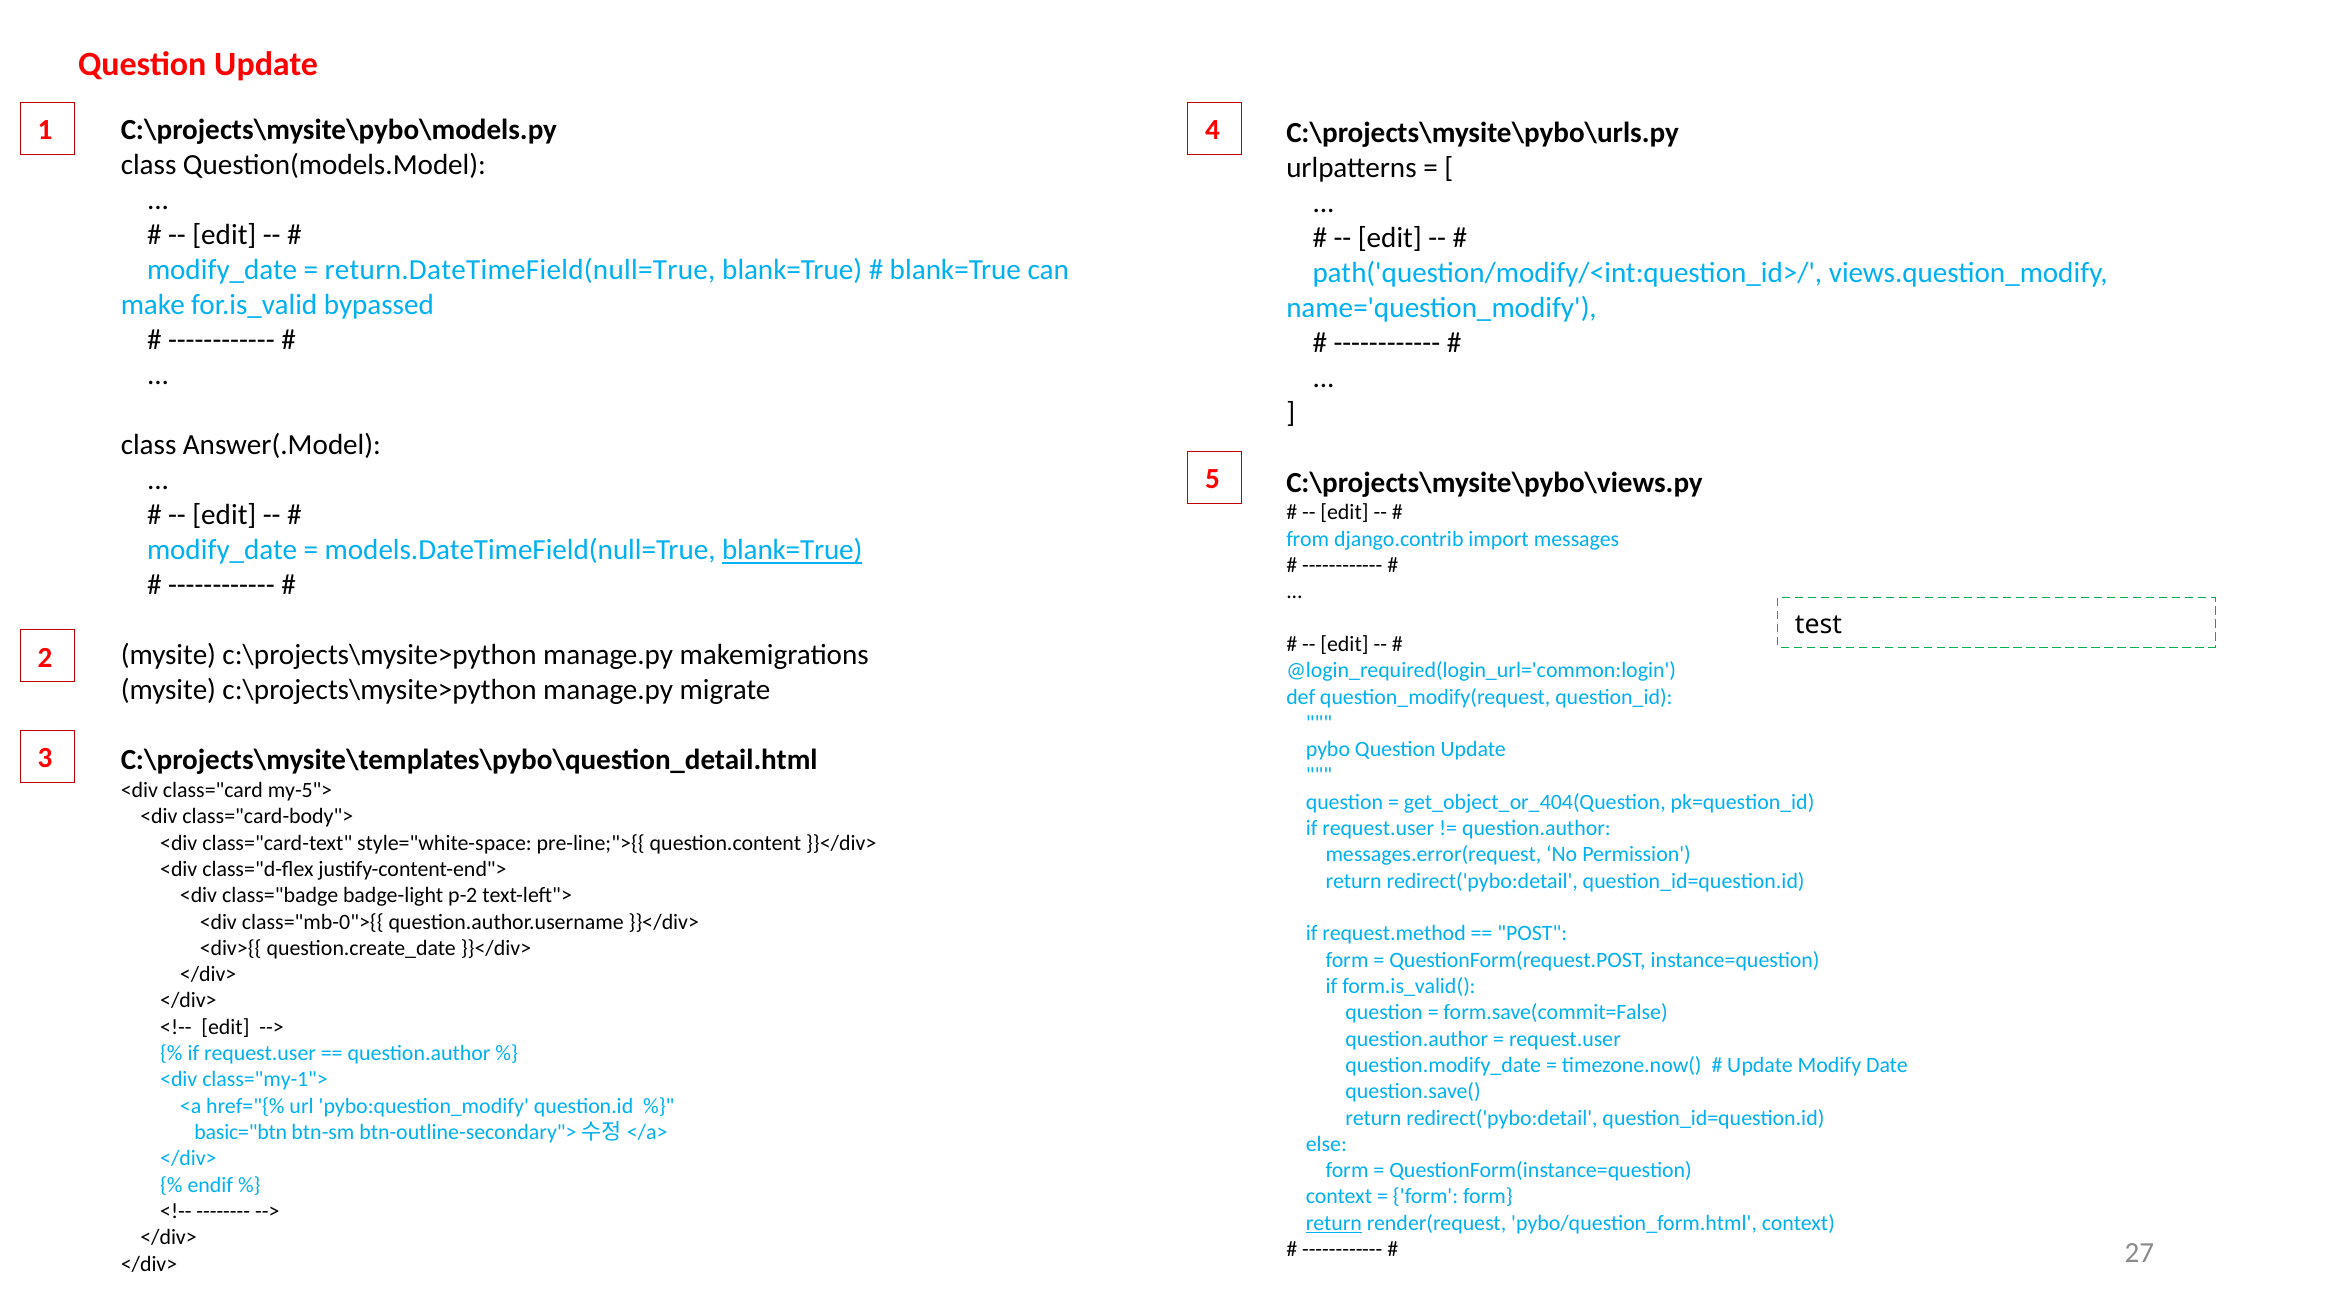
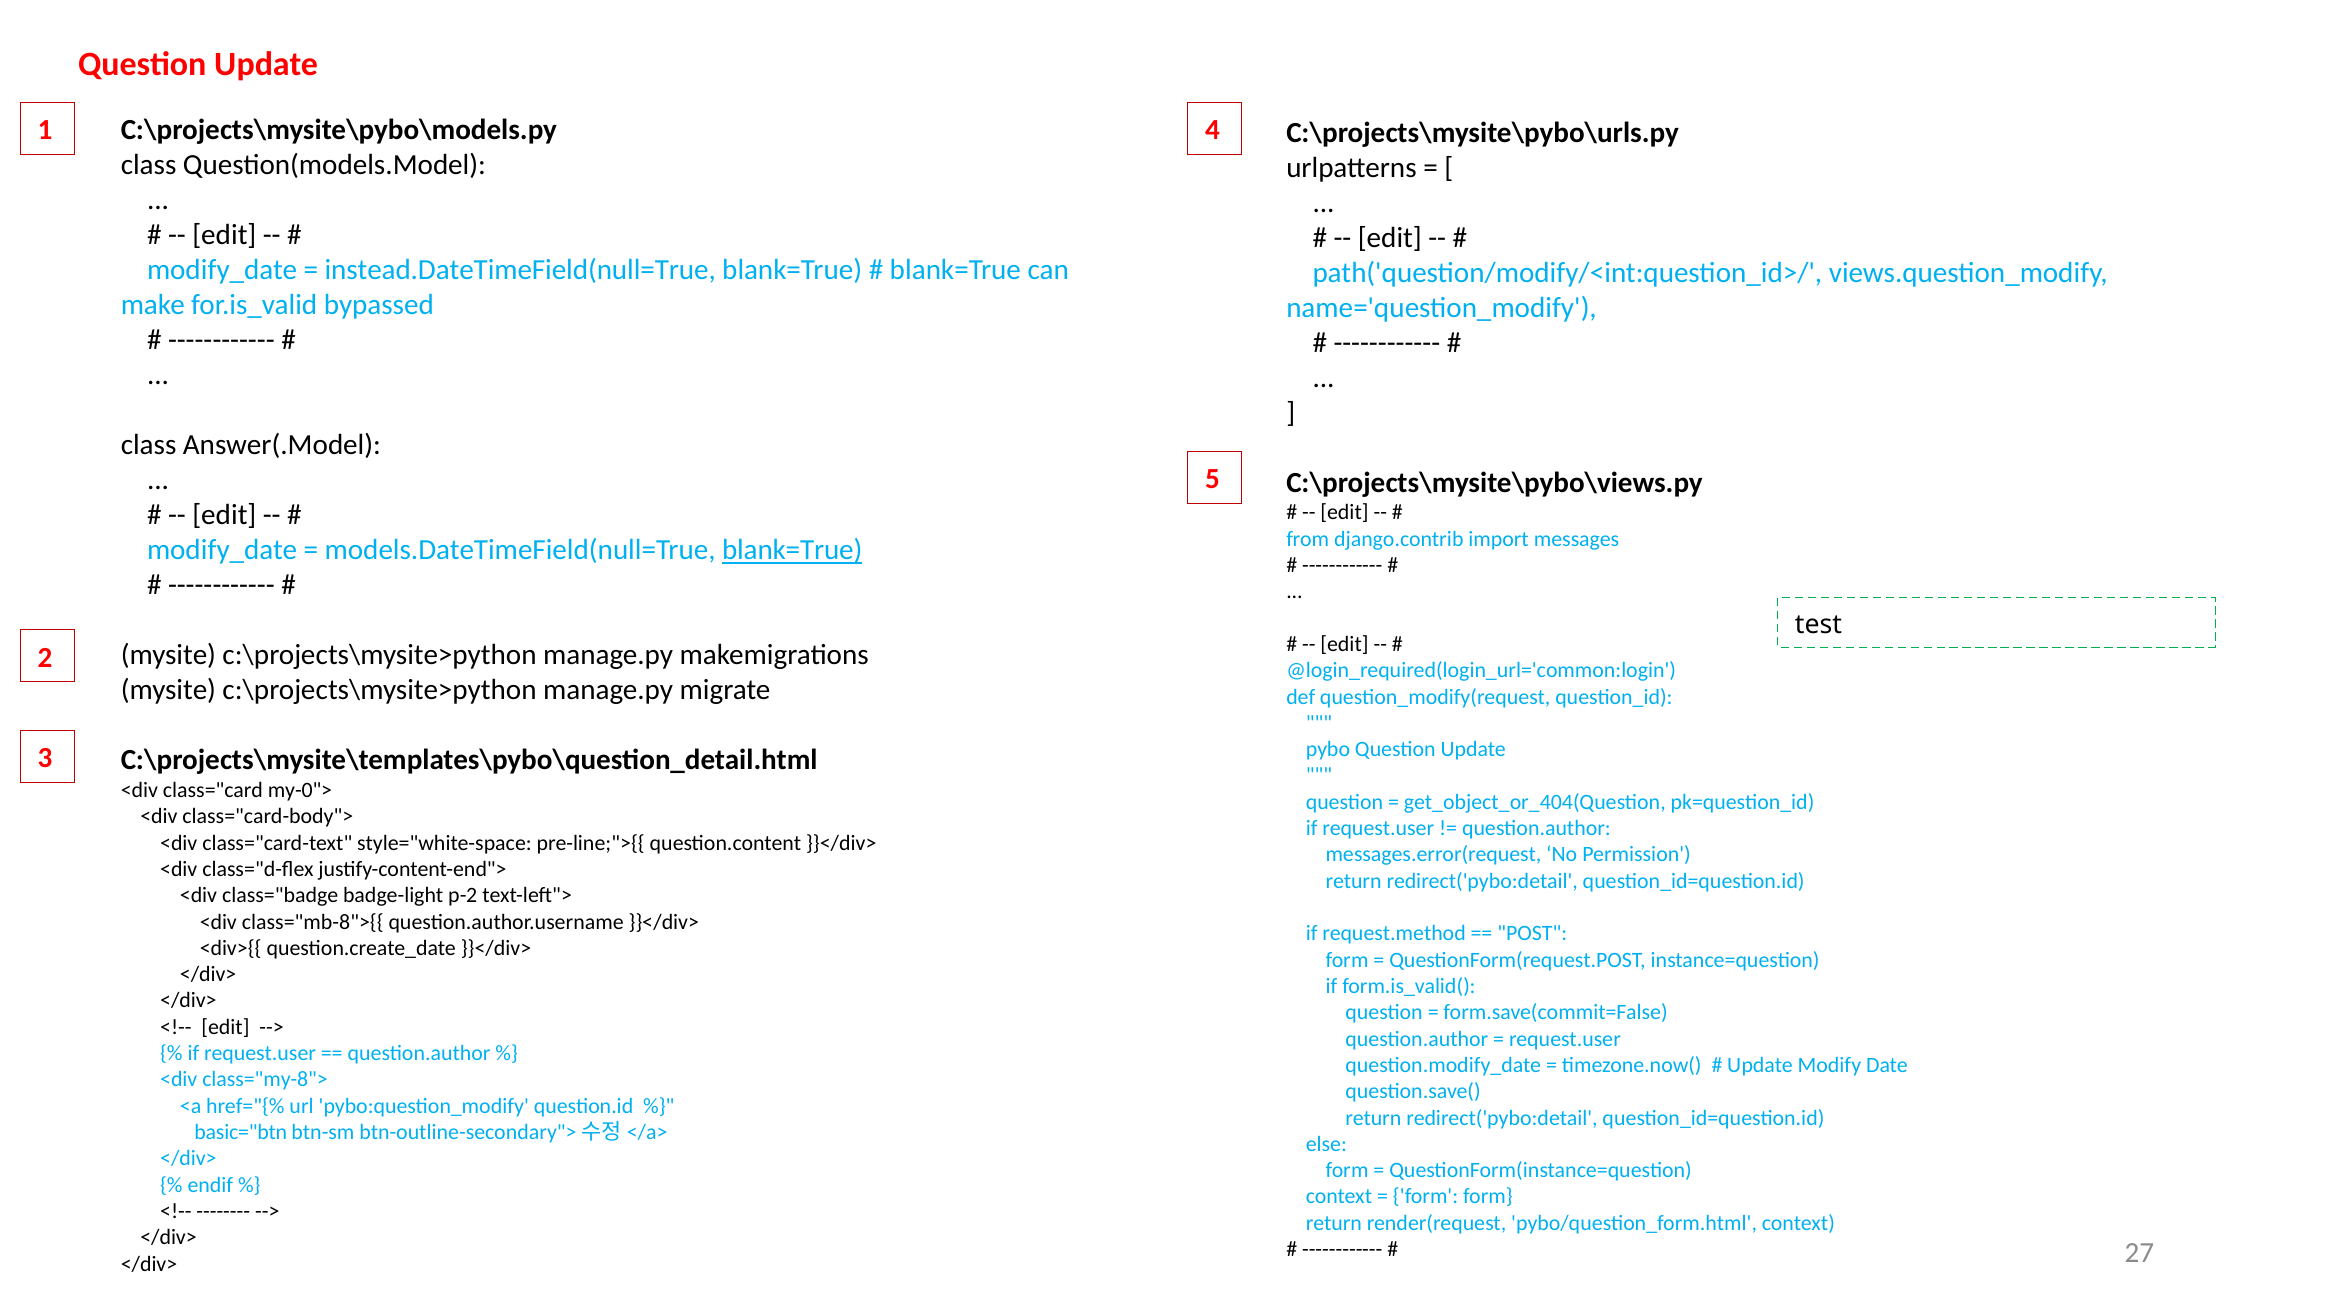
return.DateTimeField(null=True: return.DateTimeField(null=True -> instead.DateTimeField(null=True
my-5">: my-5"> -> my-0">
class="mb-0">{{: class="mb-0">{{ -> class="mb-8">{{
class="my-1">: class="my-1"> -> class="my-8">
return at (1334, 1223) underline: present -> none
